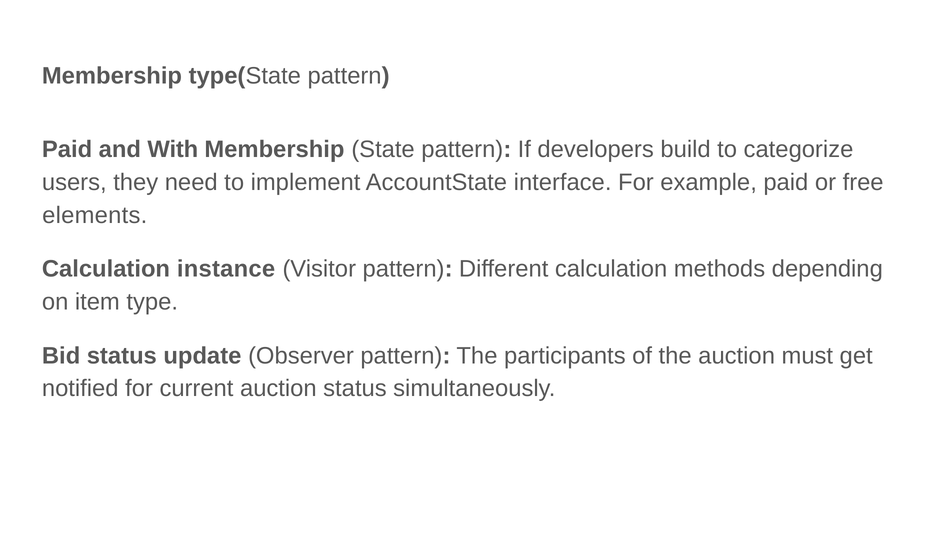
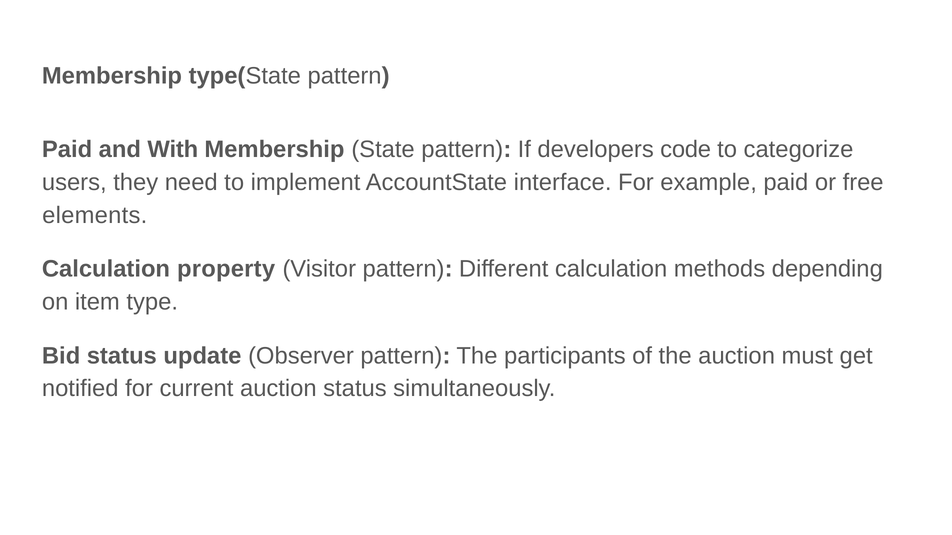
build: build -> code
instance: instance -> property
